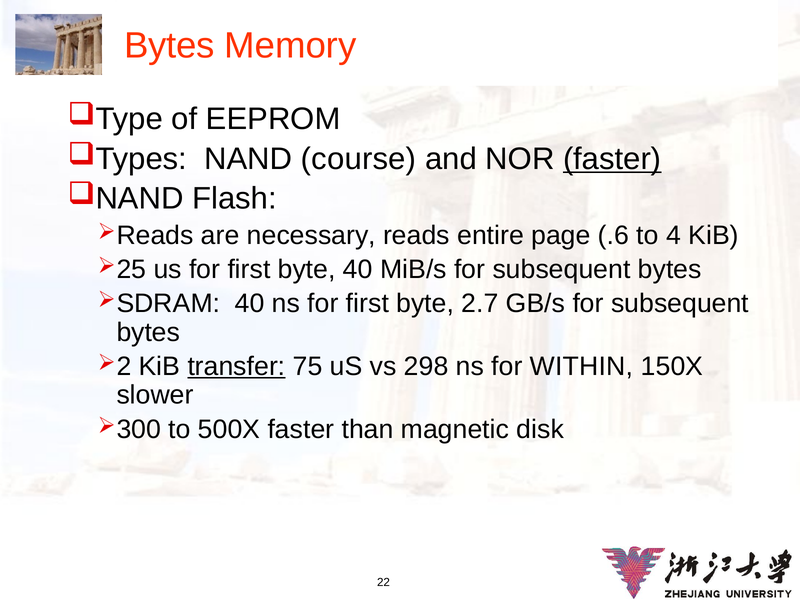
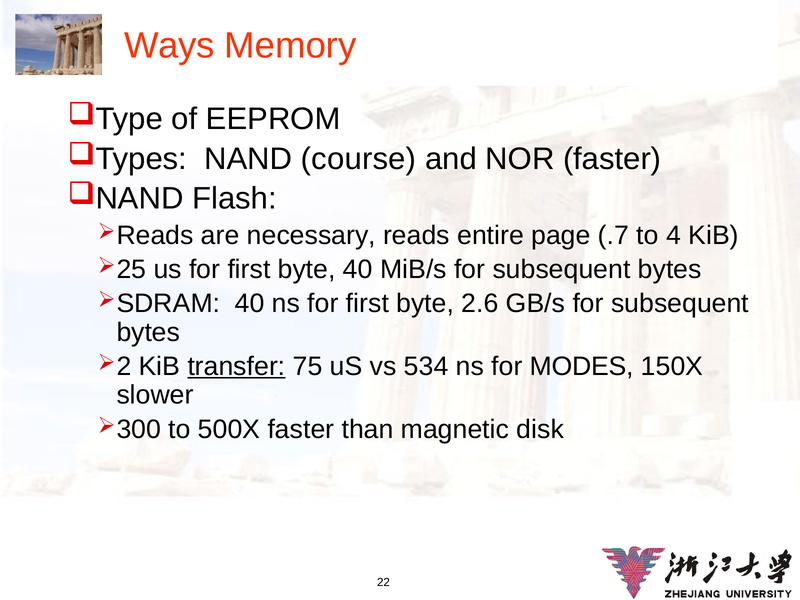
Bytes at (169, 45): Bytes -> Ways
faster at (612, 159) underline: present -> none
.6: .6 -> .7
2.7: 2.7 -> 2.6
298: 298 -> 534
WITHIN: WITHIN -> MODES
